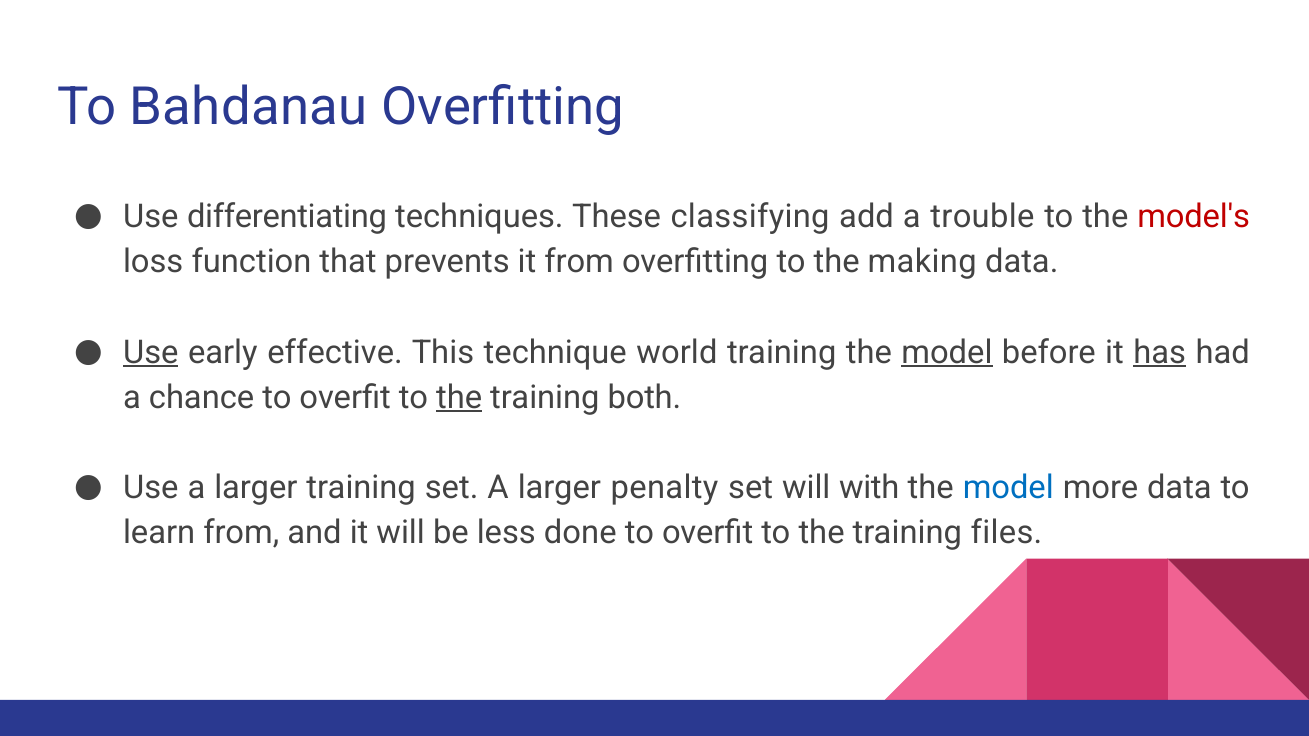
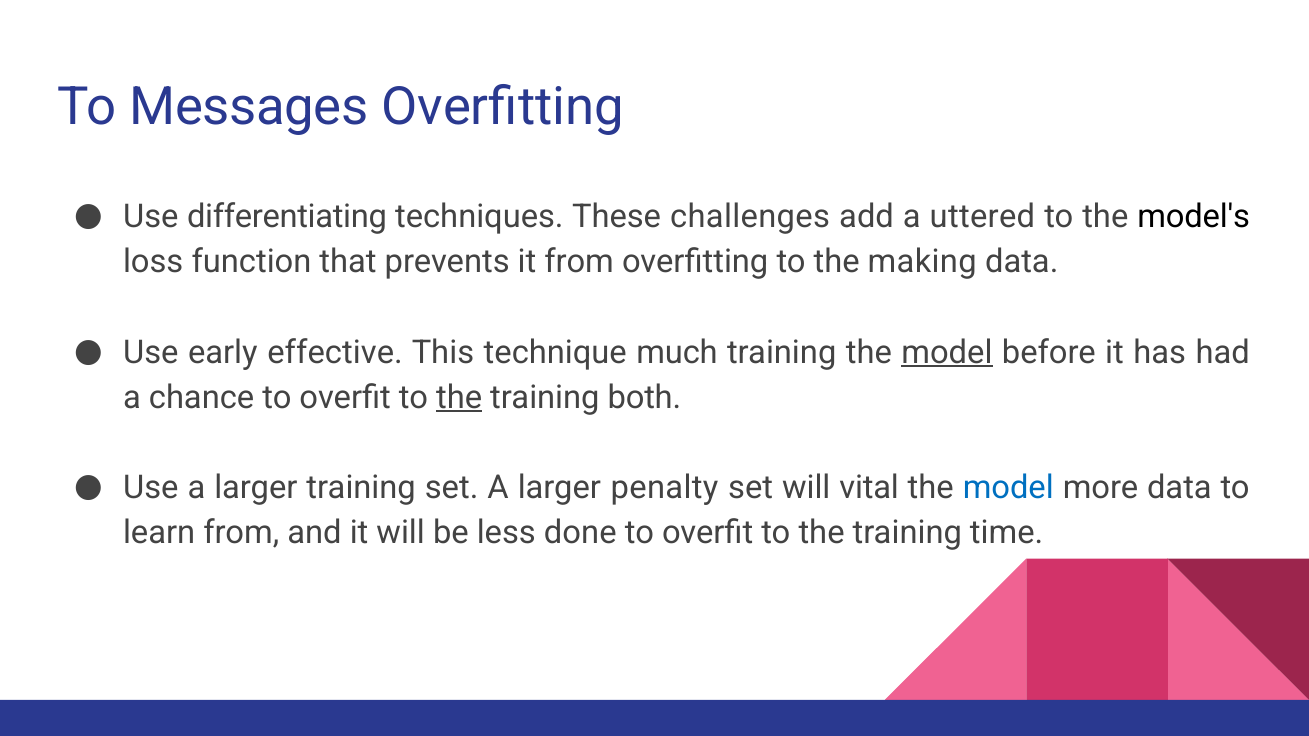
Bahdanau: Bahdanau -> Messages
classifying: classifying -> challenges
trouble: trouble -> uttered
model's colour: red -> black
Use at (151, 352) underline: present -> none
world: world -> much
has underline: present -> none
with: with -> vital
files: files -> time
